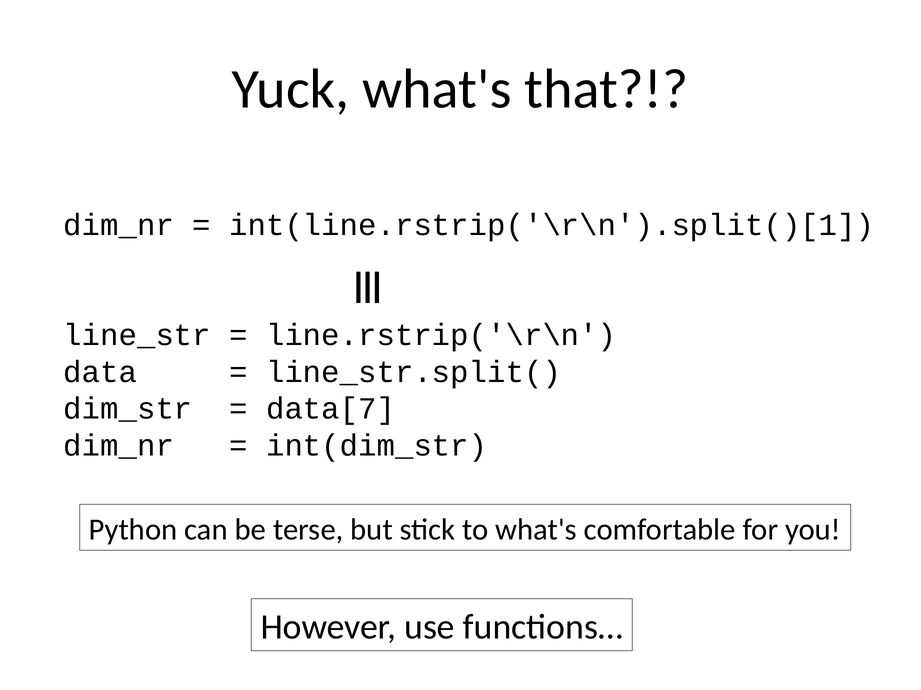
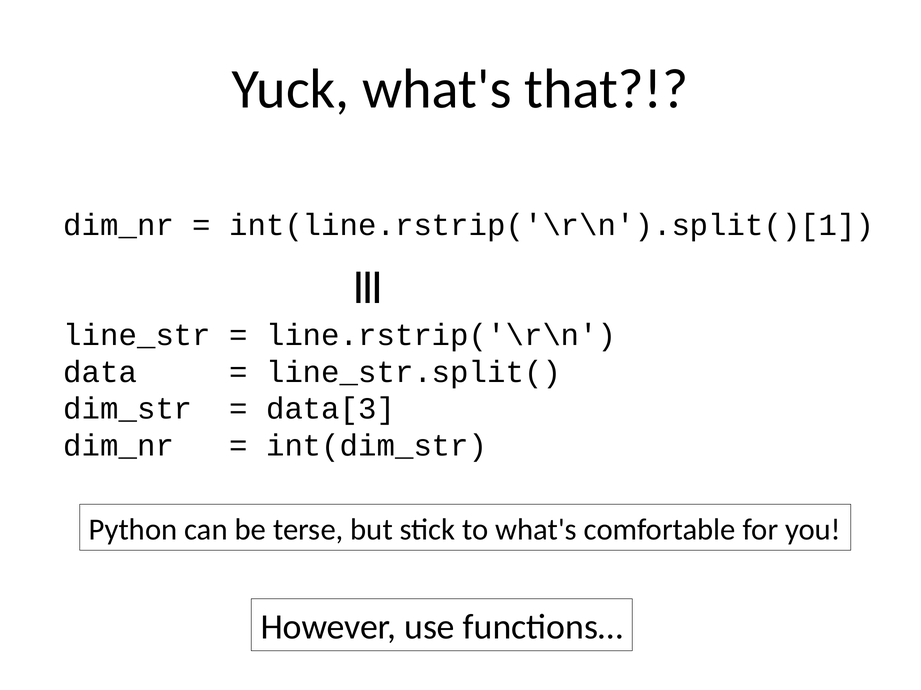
data[7: data[7 -> data[3
